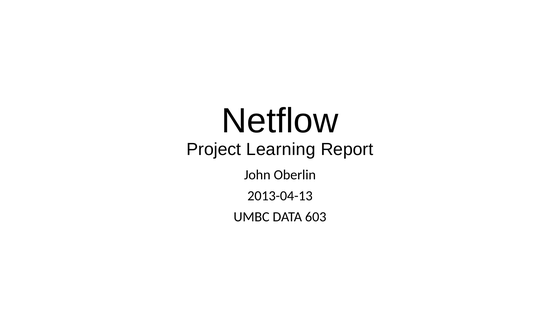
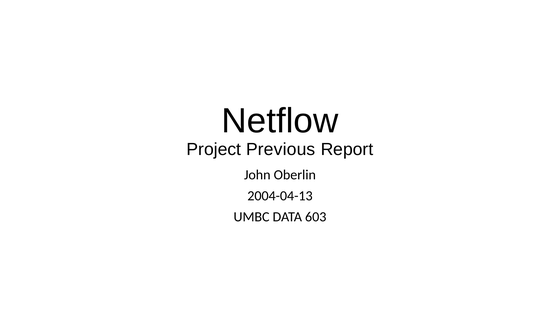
Learning: Learning -> Previous
2013-04-13: 2013-04-13 -> 2004-04-13
